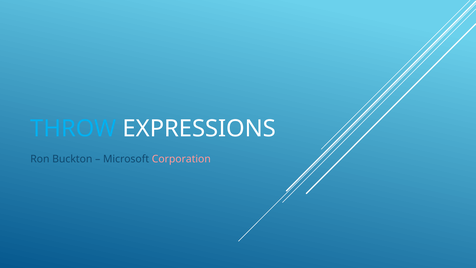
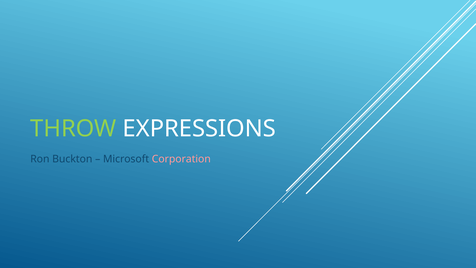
THROW colour: light blue -> light green
